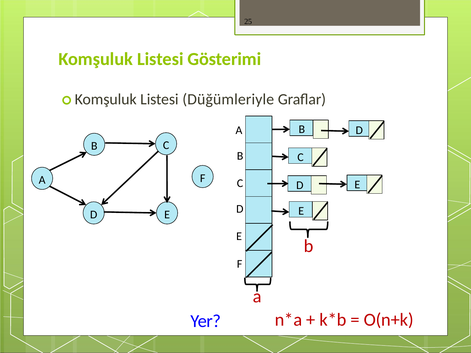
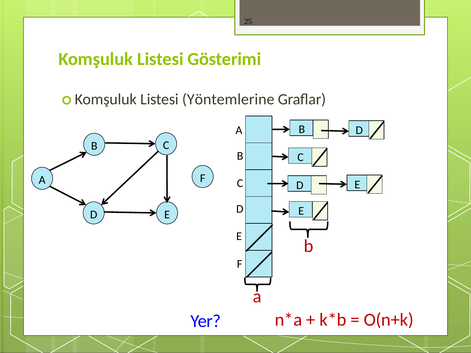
Düğümleriyle: Düğümleriyle -> Yöntemlerine
